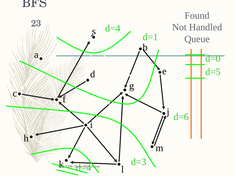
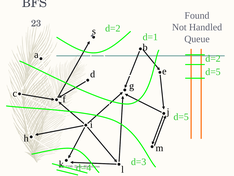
d=4 at (113, 28): d=4 -> d=2
d=0 at (213, 58): d=0 -> d=2
d=6 at (181, 116): d=6 -> d=5
